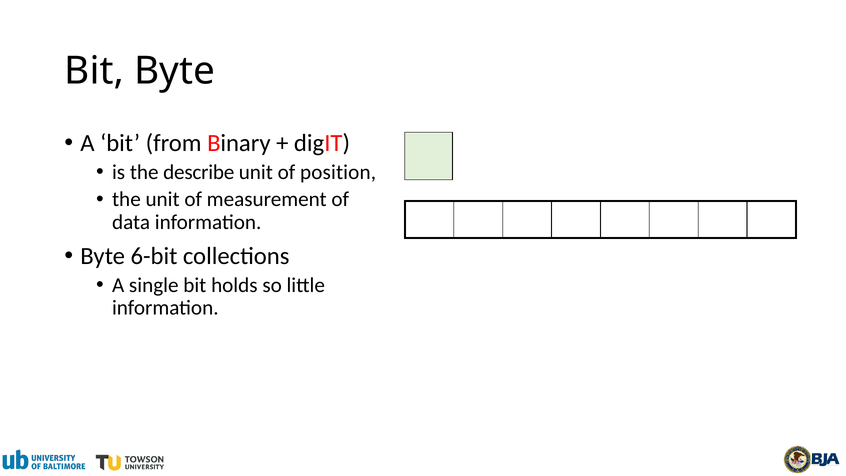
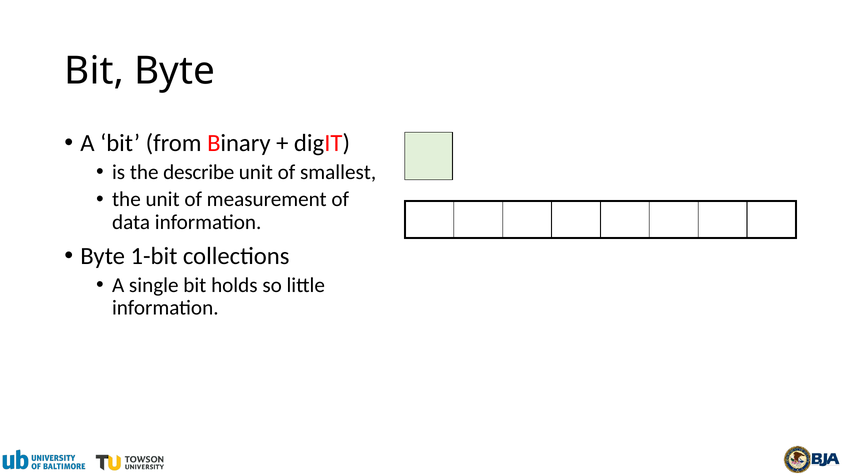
position: position -> smallest
6-bit: 6-bit -> 1-bit
